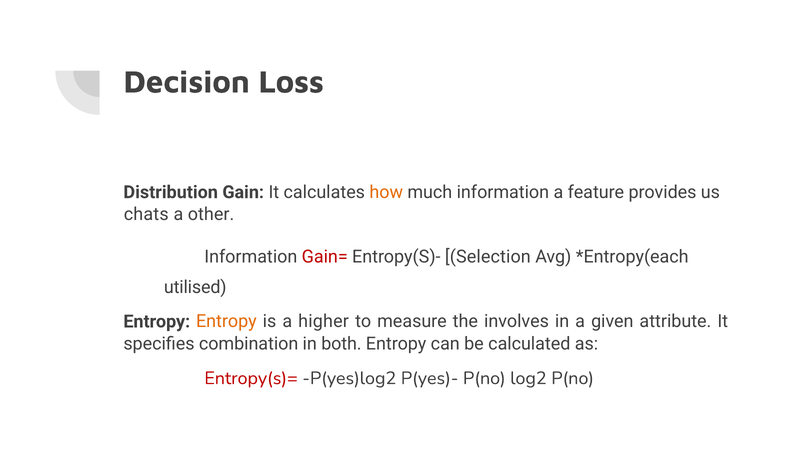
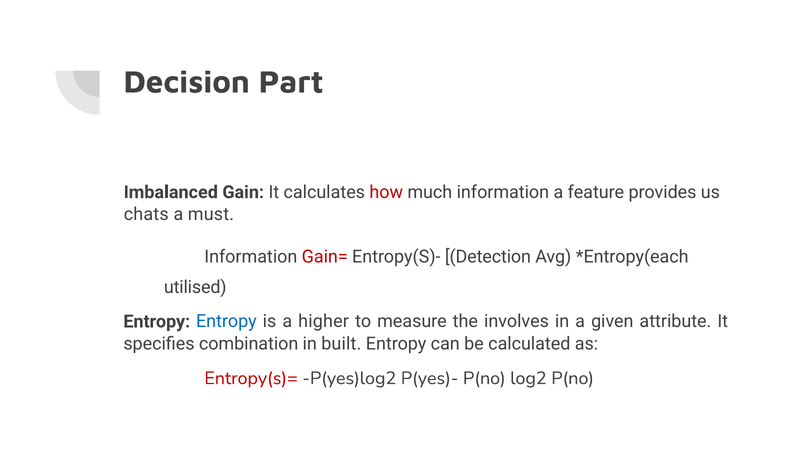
Loss: Loss -> Part
Distribution: Distribution -> Imbalanced
how colour: orange -> red
other: other -> must
Selection: Selection -> Detection
Entropy at (226, 322) colour: orange -> blue
both: both -> built
